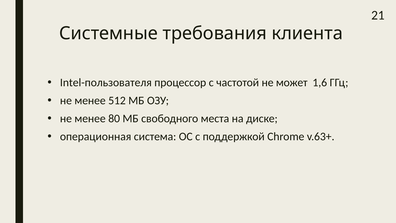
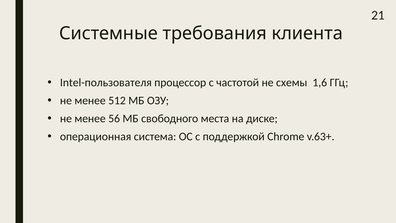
может: может -> схемы
80: 80 -> 56
